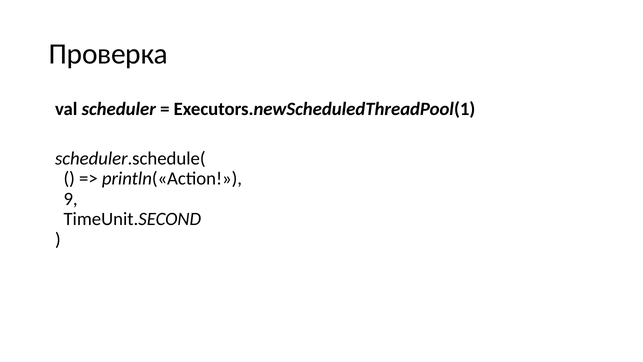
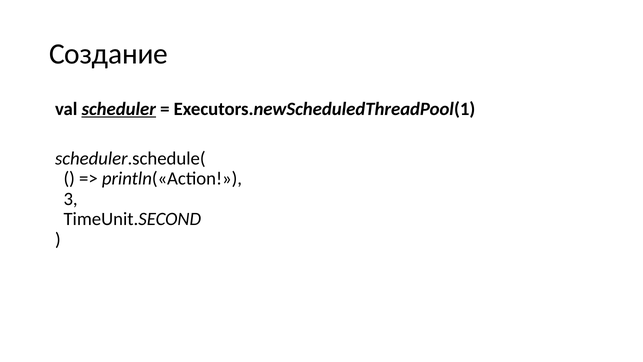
Проверка: Проверка -> Создание
scheduler underline: none -> present
9: 9 -> 3
